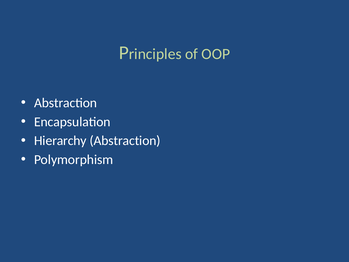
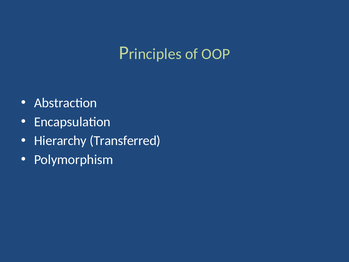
Hierarchy Abstraction: Abstraction -> Transferred
